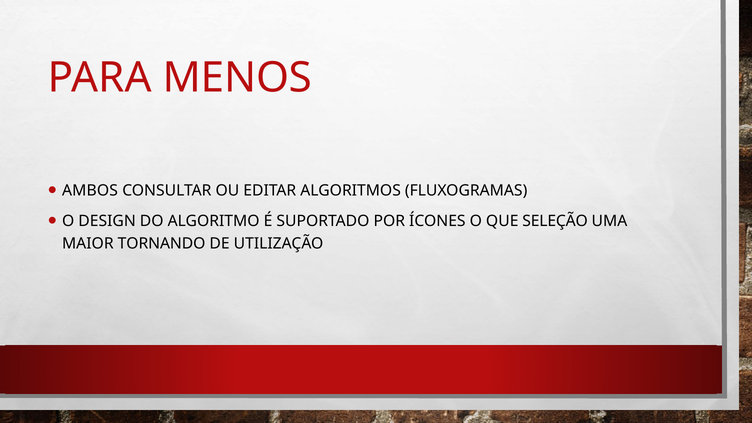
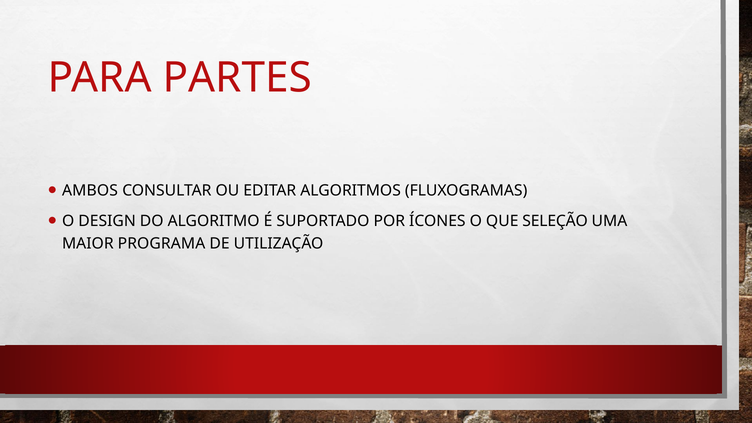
MENOS: MENOS -> PARTES
TORNANDO: TORNANDO -> PROGRAMA
